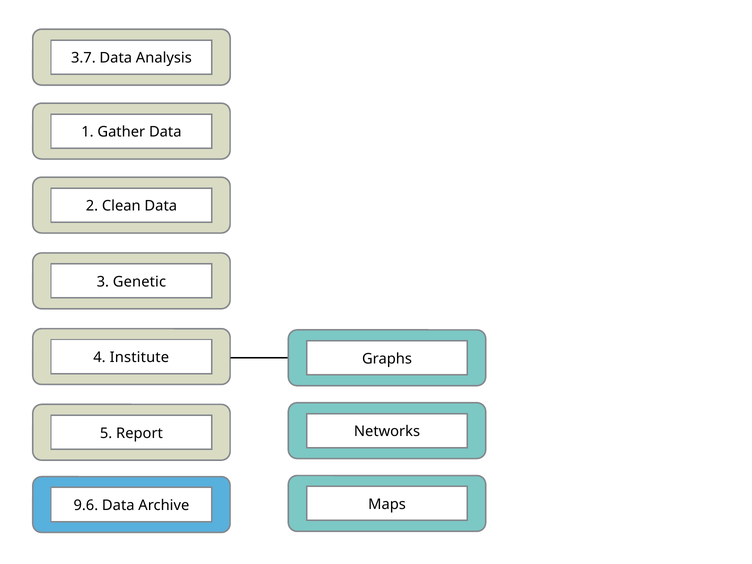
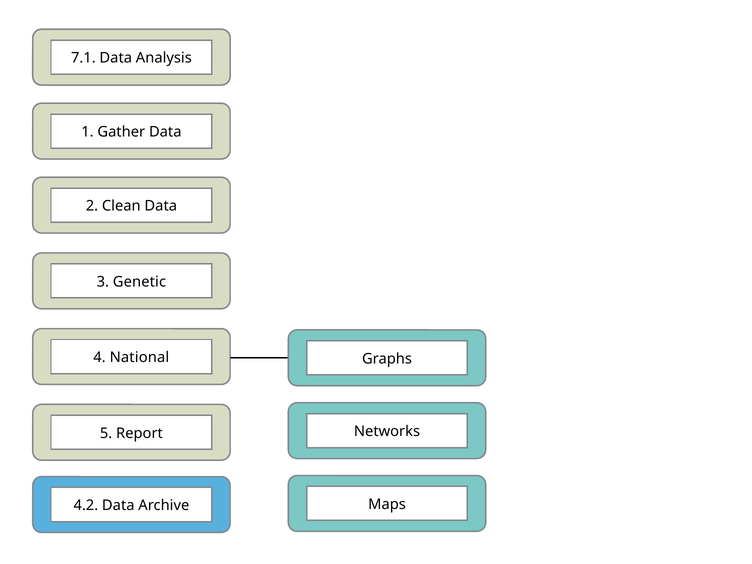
3.7: 3.7 -> 7.1
Institute: Institute -> National
9.6: 9.6 -> 4.2
